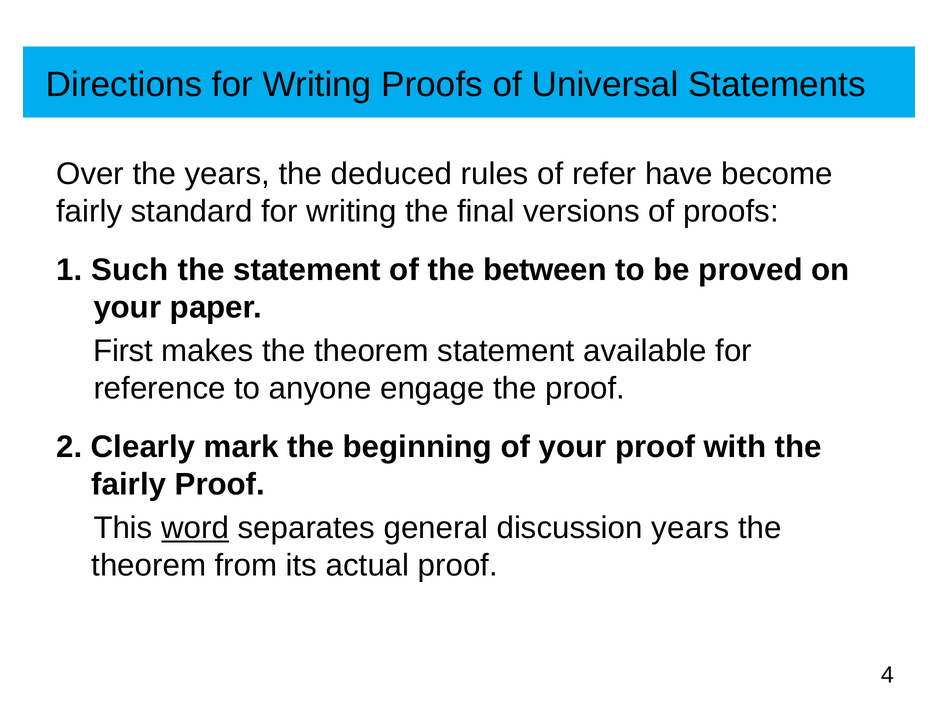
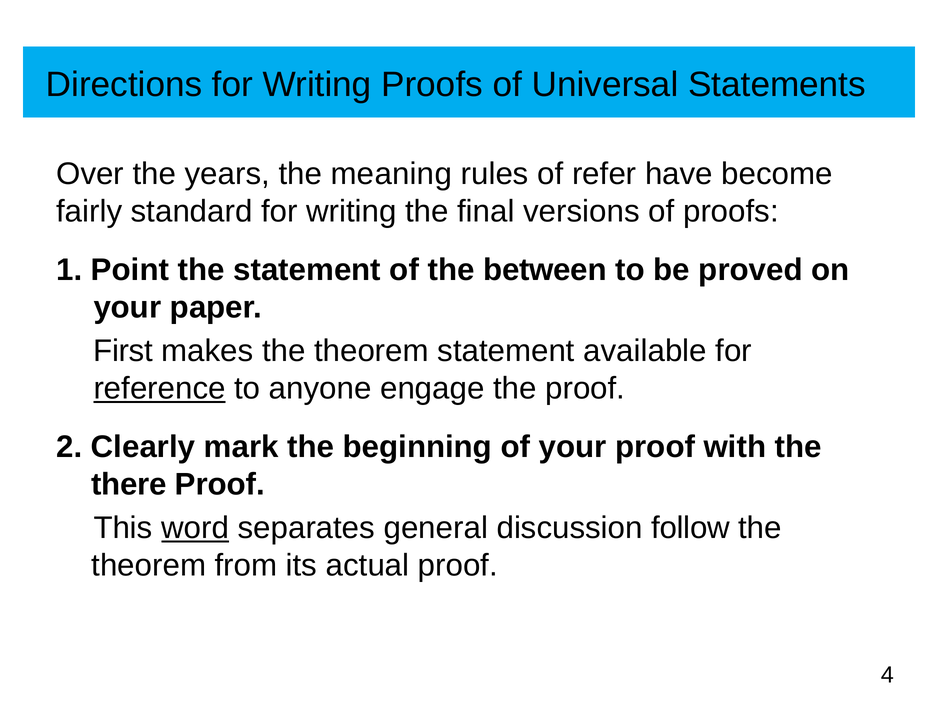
deduced: deduced -> meaning
Such: Such -> Point
reference underline: none -> present
fairly at (129, 485): fairly -> there
discussion years: years -> follow
